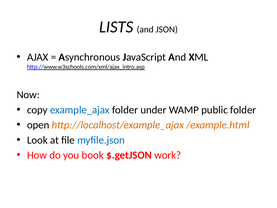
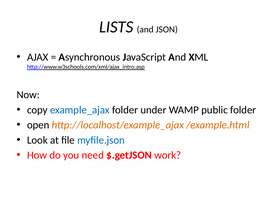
book: book -> need
